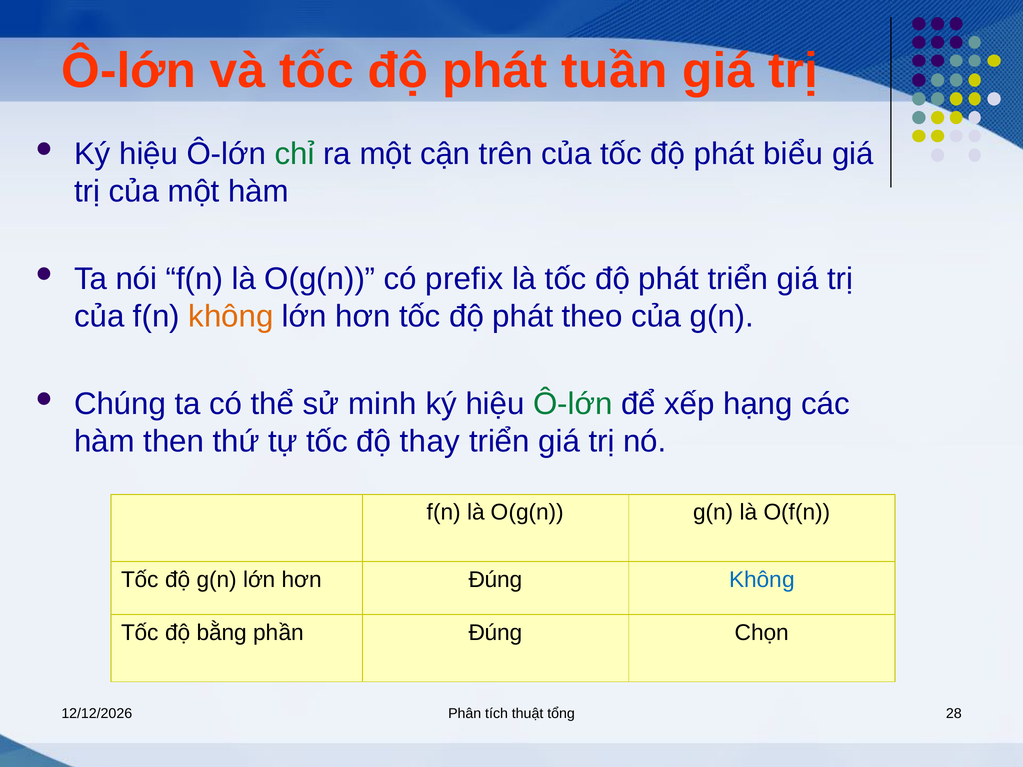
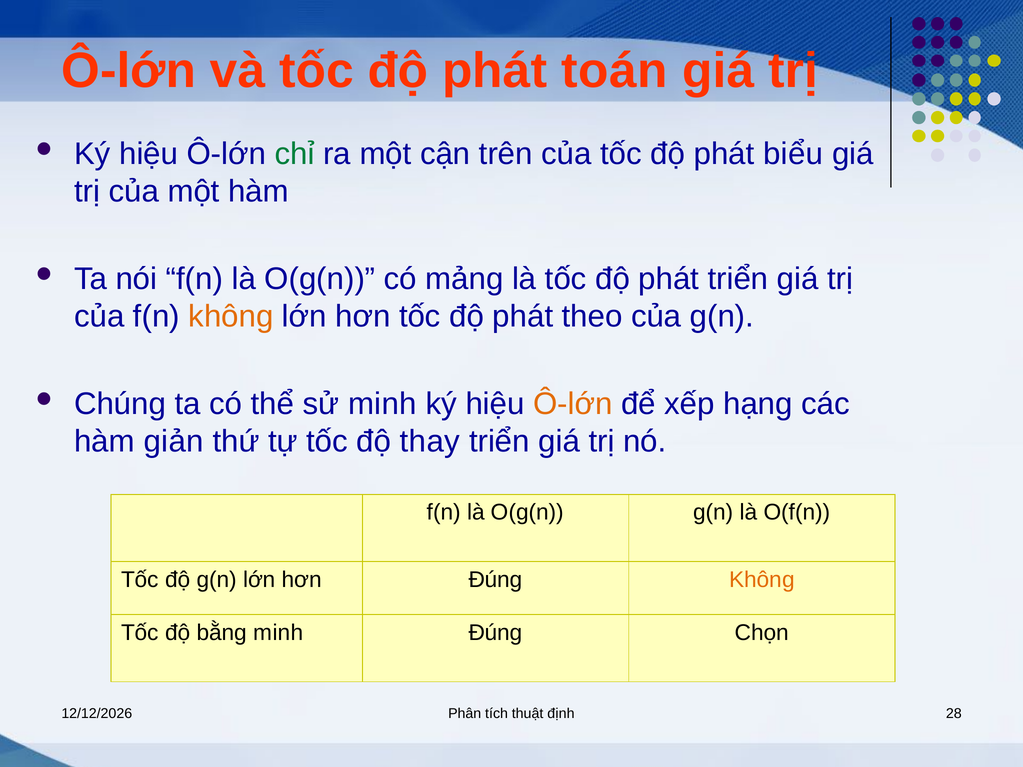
tuần: tuần -> toán
prefix: prefix -> mảng
Ô-lớn at (573, 404) colour: green -> orange
then: then -> giản
Không at (762, 580) colour: blue -> orange
bằng phần: phần -> minh
tổng: tổng -> định
